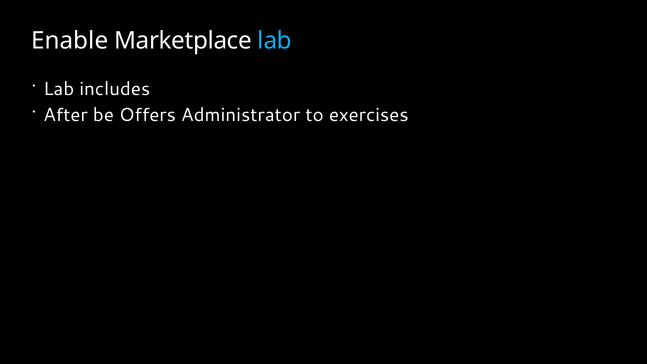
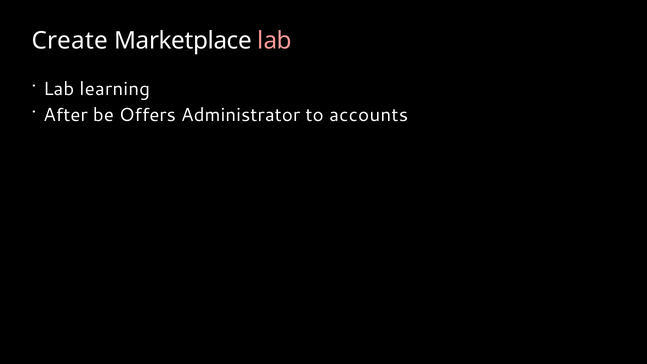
Enable: Enable -> Create
lab at (275, 41) colour: light blue -> pink
includes: includes -> learning
exercises: exercises -> accounts
